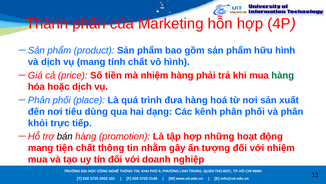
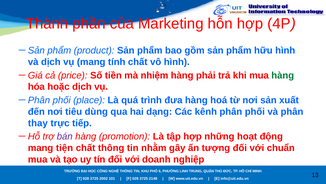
khỏi: khỏi -> thay
bán colour: black -> purple
với nhiệm: nhiệm -> chuẩn
